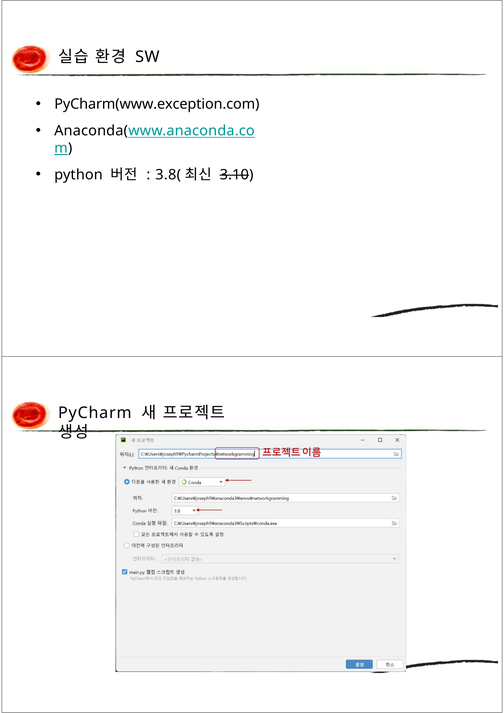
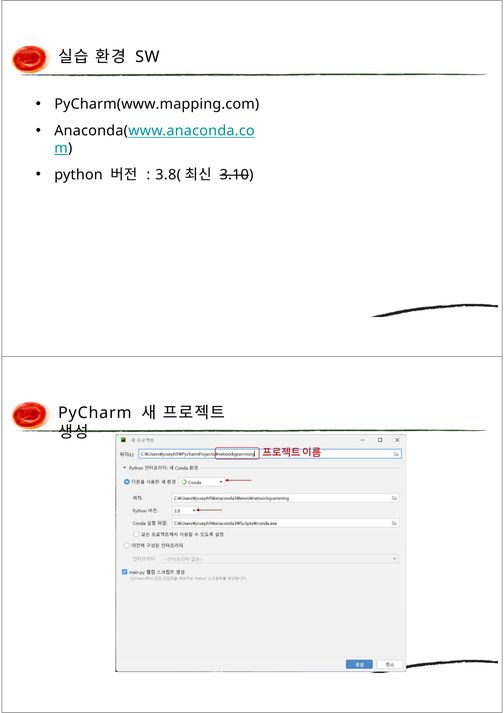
PyCharm(www.exception.com: PyCharm(www.exception.com -> PyCharm(www.mapping.com
